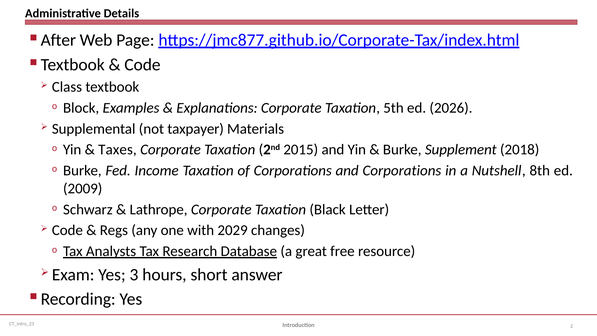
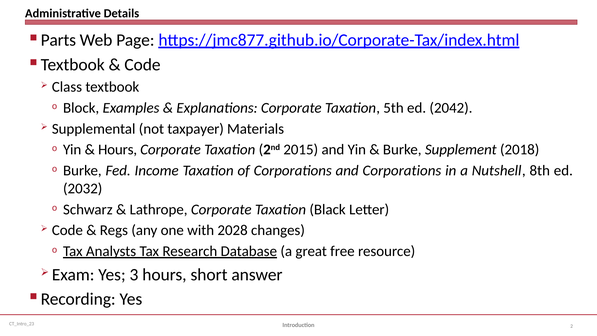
After: After -> Parts
2026: 2026 -> 2042
Taxes at (117, 150): Taxes -> Hours
2009: 2009 -> 2032
2029: 2029 -> 2028
